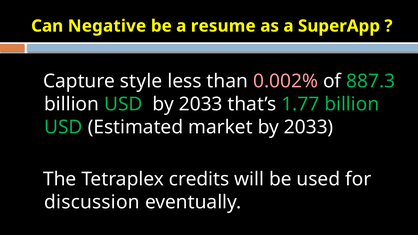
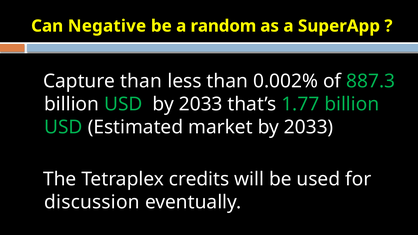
resume: resume -> random
Capture style: style -> than
0.002% colour: pink -> white
